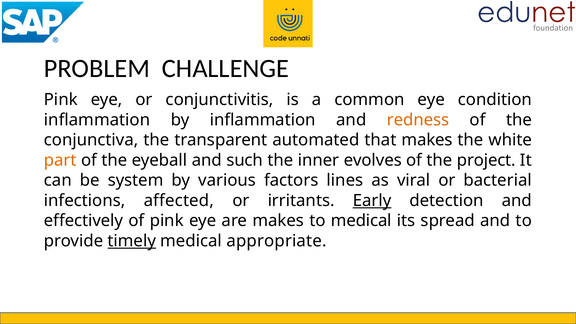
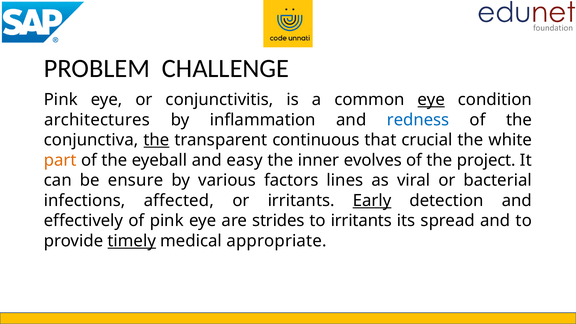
eye at (431, 100) underline: none -> present
inflammation at (97, 120): inflammation -> architectures
redness colour: orange -> blue
the at (157, 140) underline: none -> present
automated: automated -> continuous
that makes: makes -> crucial
such: such -> easy
system: system -> ensure
are makes: makes -> strides
to medical: medical -> irritants
